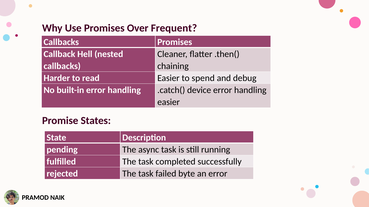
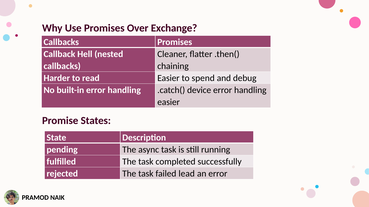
Frequent: Frequent -> Exchange
byte: byte -> lead
